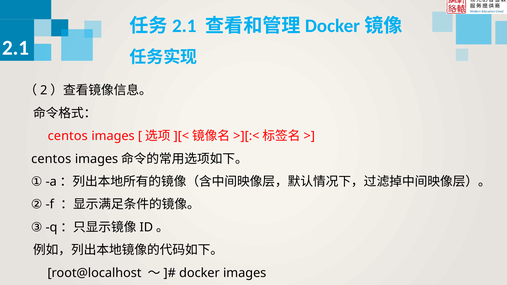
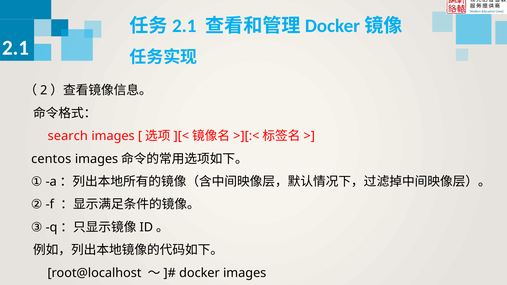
centos at (68, 136): centos -> search
